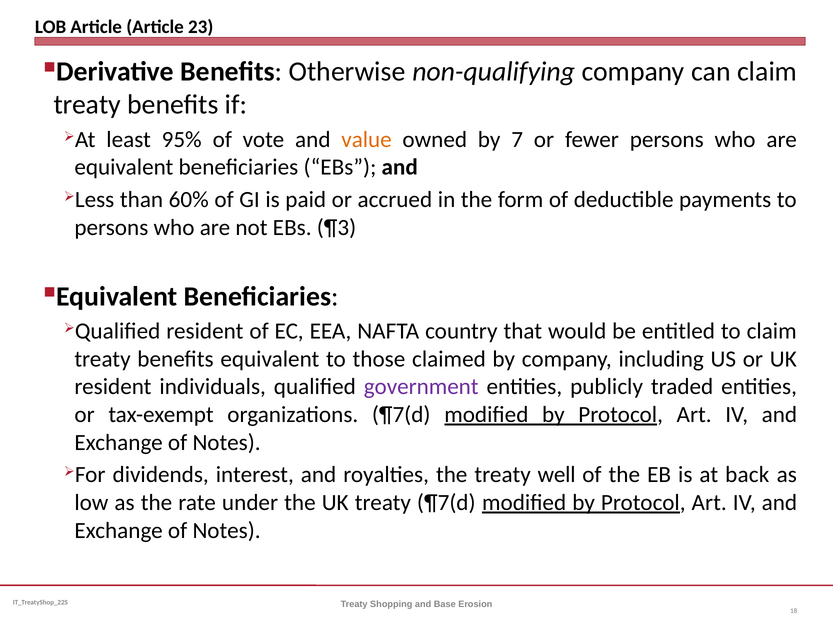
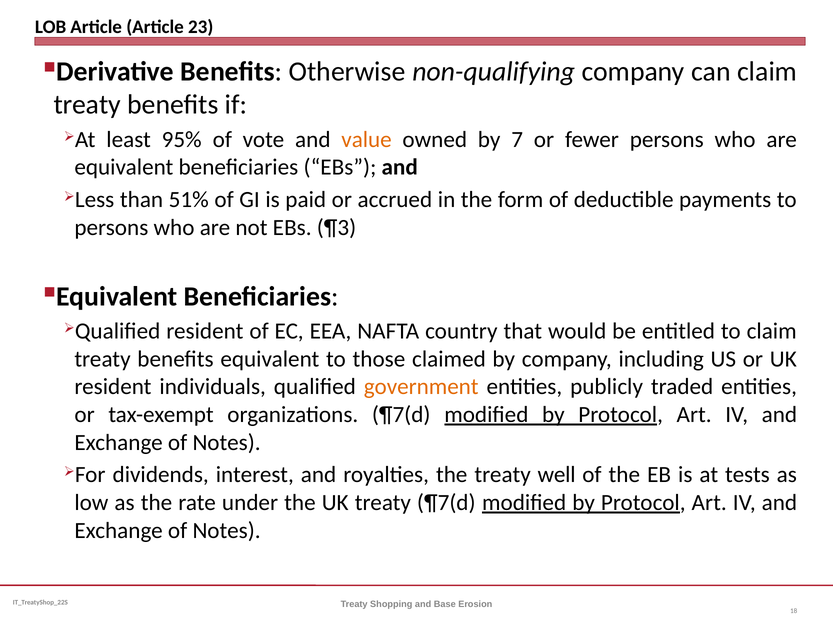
60%: 60% -> 51%
government colour: purple -> orange
back: back -> tests
